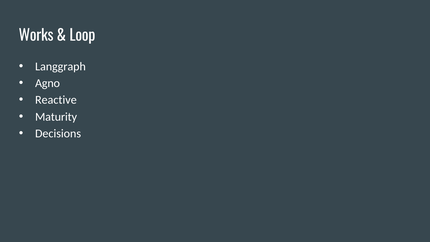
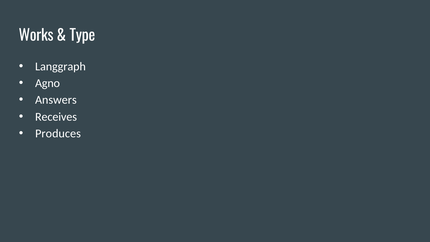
Loop: Loop -> Type
Reactive: Reactive -> Answers
Maturity: Maturity -> Receives
Decisions: Decisions -> Produces
